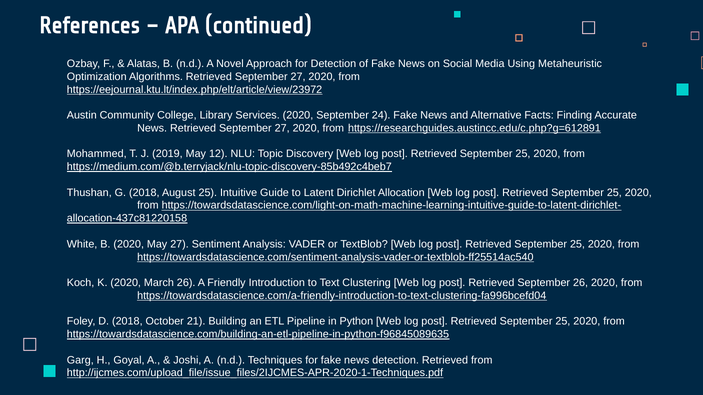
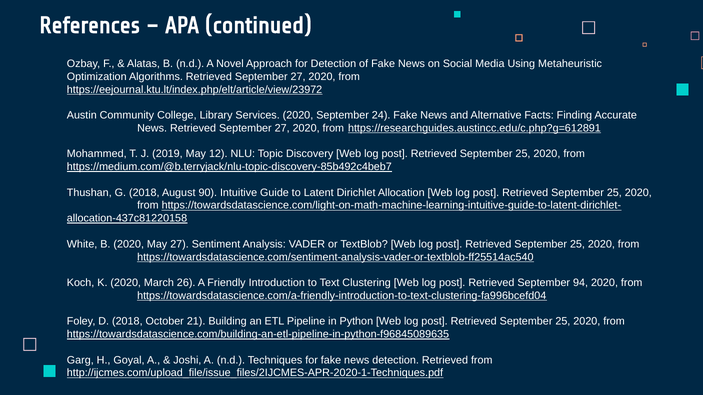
August 25: 25 -> 90
September 26: 26 -> 94
